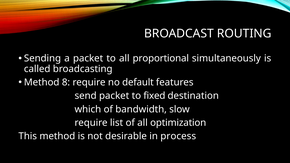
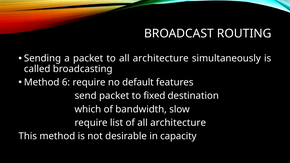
to all proportional: proportional -> architecture
8: 8 -> 6
of all optimization: optimization -> architecture
process: process -> capacity
